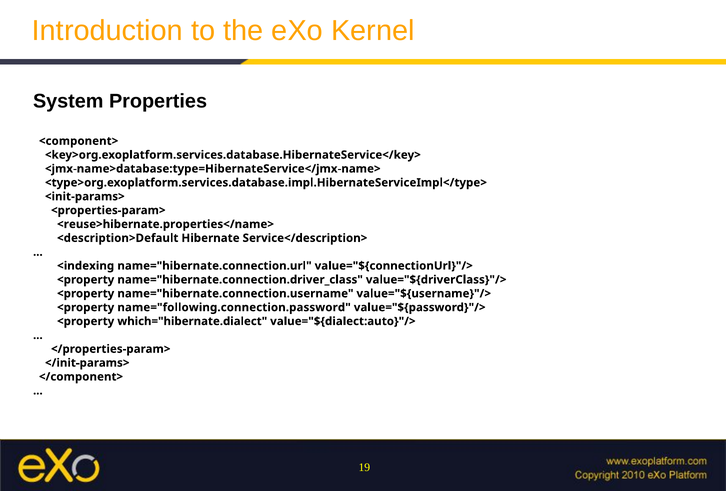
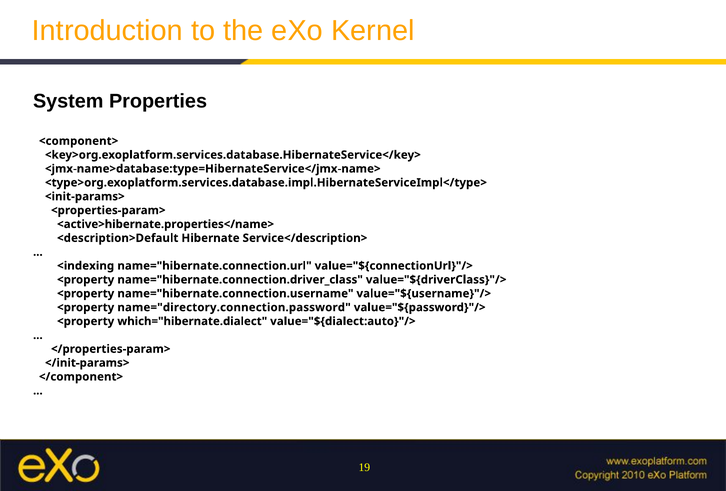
<reuse>hibernate.properties</name>: <reuse>hibernate.properties</name> -> <active>hibernate.properties</name>
name="following.connection.password: name="following.connection.password -> name="directory.connection.password
